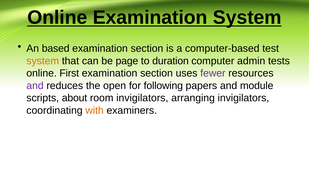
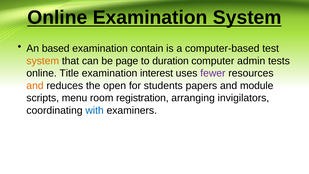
section at (147, 48): section -> contain
First: First -> Title
section at (157, 73): section -> interest
and at (35, 86) colour: purple -> orange
following: following -> students
about: about -> menu
room invigilators: invigilators -> registration
with colour: orange -> blue
